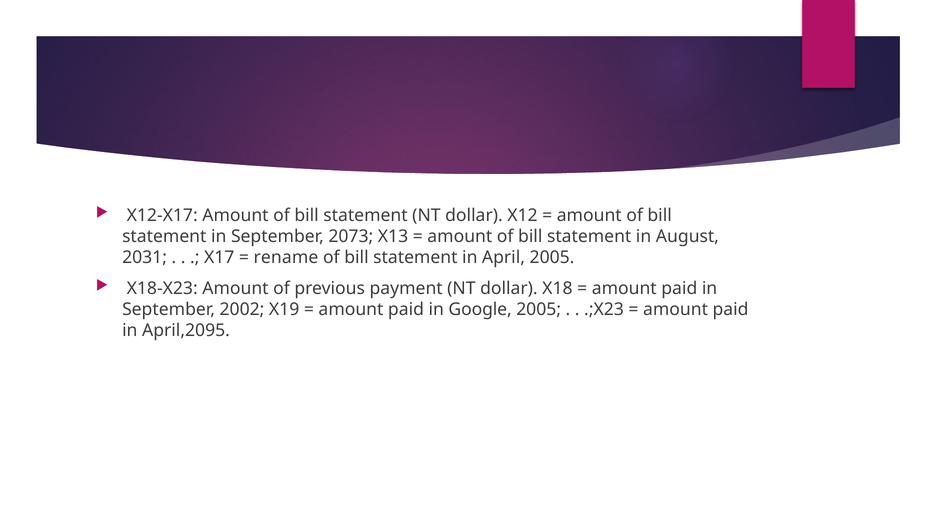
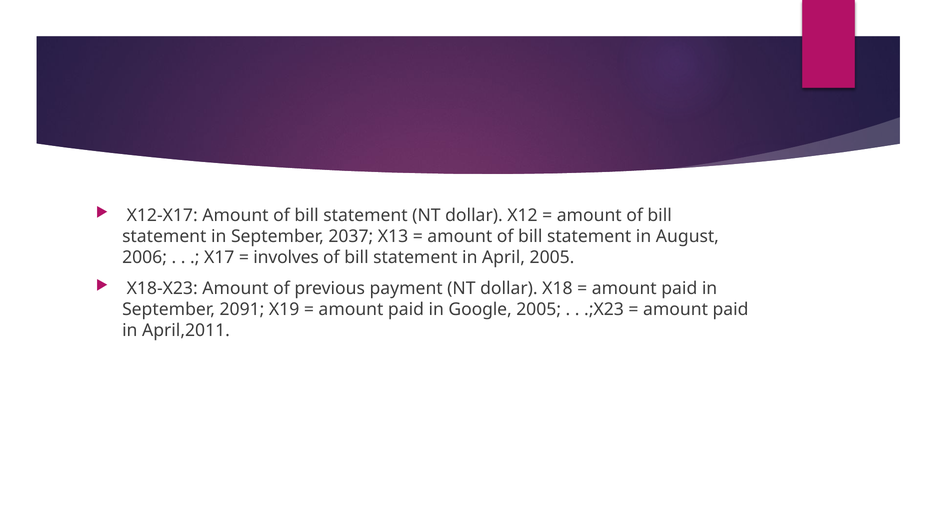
2073: 2073 -> 2037
2031: 2031 -> 2006
rename: rename -> involves
2002: 2002 -> 2091
April,2095: April,2095 -> April,2011
